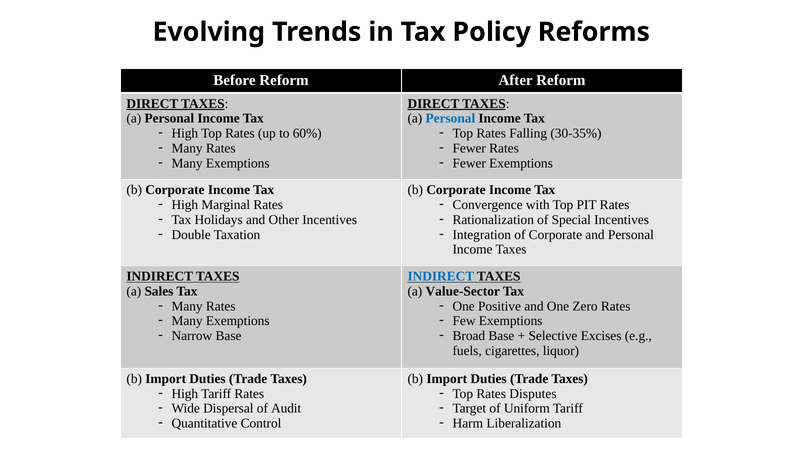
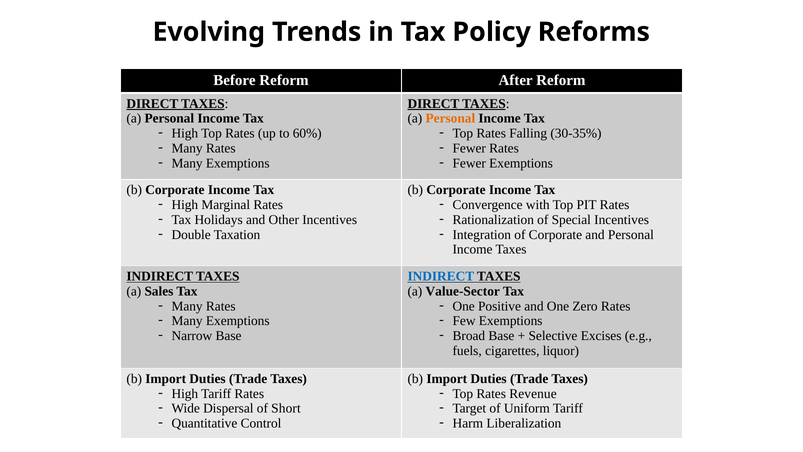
Personal at (450, 118) colour: blue -> orange
Disputes: Disputes -> Revenue
Audit: Audit -> Short
